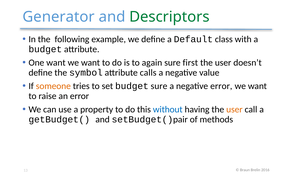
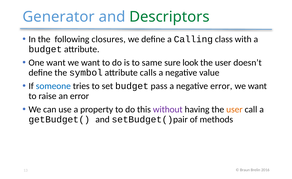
example: example -> closures
Default: Default -> Calling
again: again -> same
first: first -> look
someone colour: orange -> blue
budget sure: sure -> pass
without colour: blue -> purple
